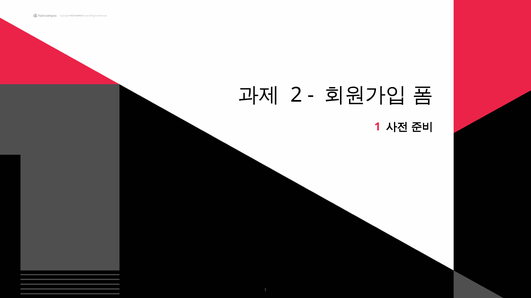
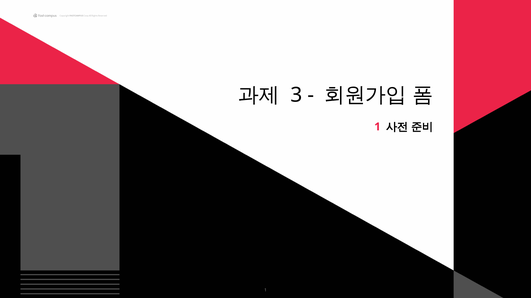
2: 2 -> 3
